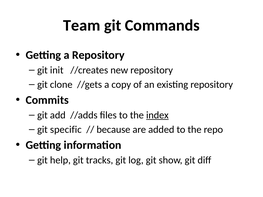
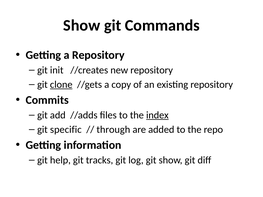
Team at (82, 25): Team -> Show
clone underline: none -> present
because: because -> through
